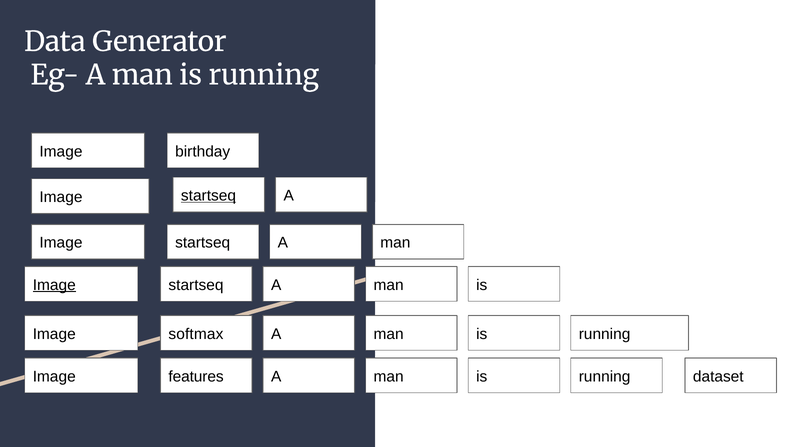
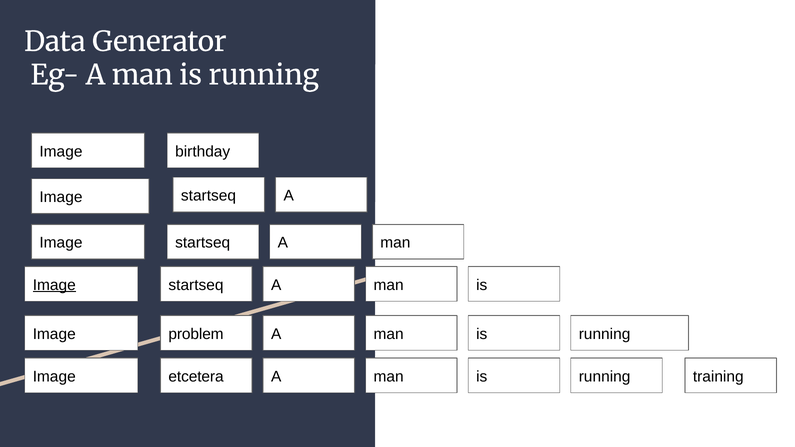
startseq at (208, 196) underline: present -> none
softmax: softmax -> problem
features: features -> etcetera
dataset: dataset -> training
